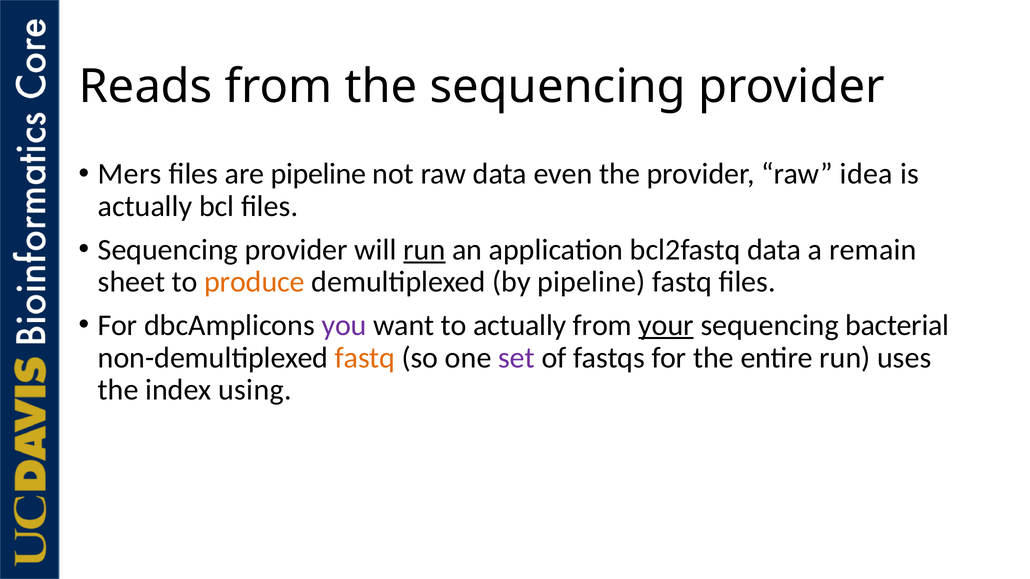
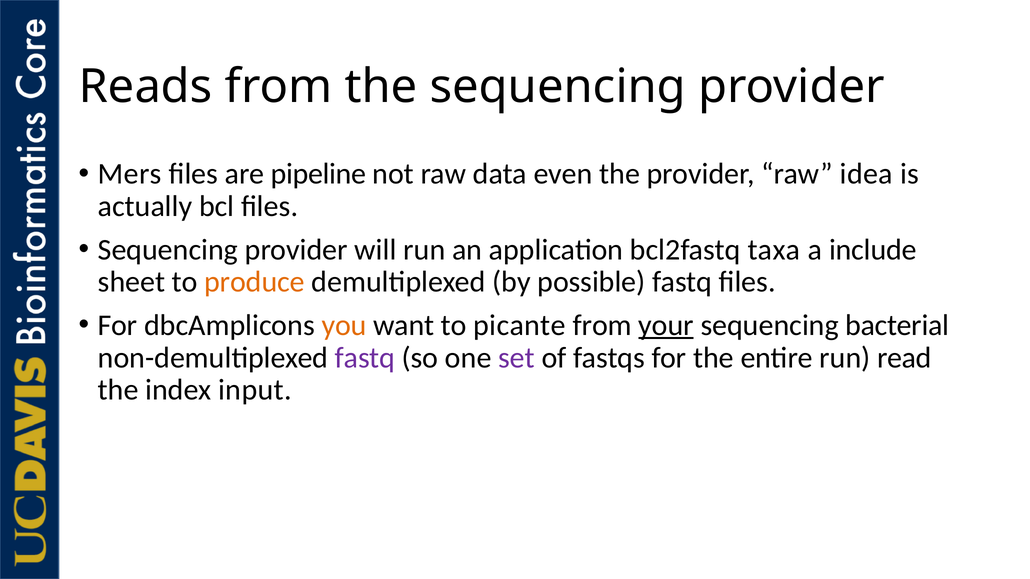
run at (424, 250) underline: present -> none
bcl2fastq data: data -> taxa
remain: remain -> include
by pipeline: pipeline -> possible
you colour: purple -> orange
to actually: actually -> picante
fastq at (365, 358) colour: orange -> purple
uses: uses -> read
using: using -> input
